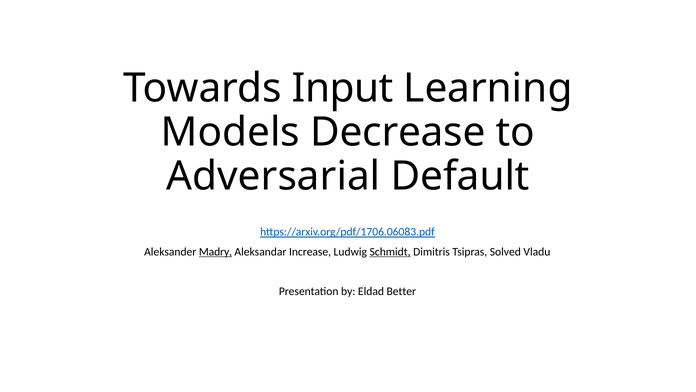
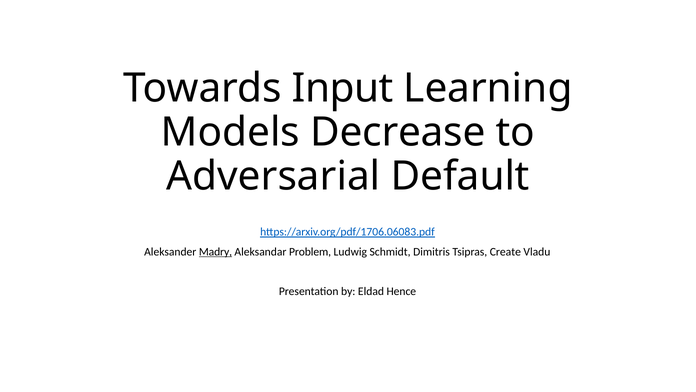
Increase: Increase -> Problem
Schmidt underline: present -> none
Solved: Solved -> Create
Better: Better -> Hence
